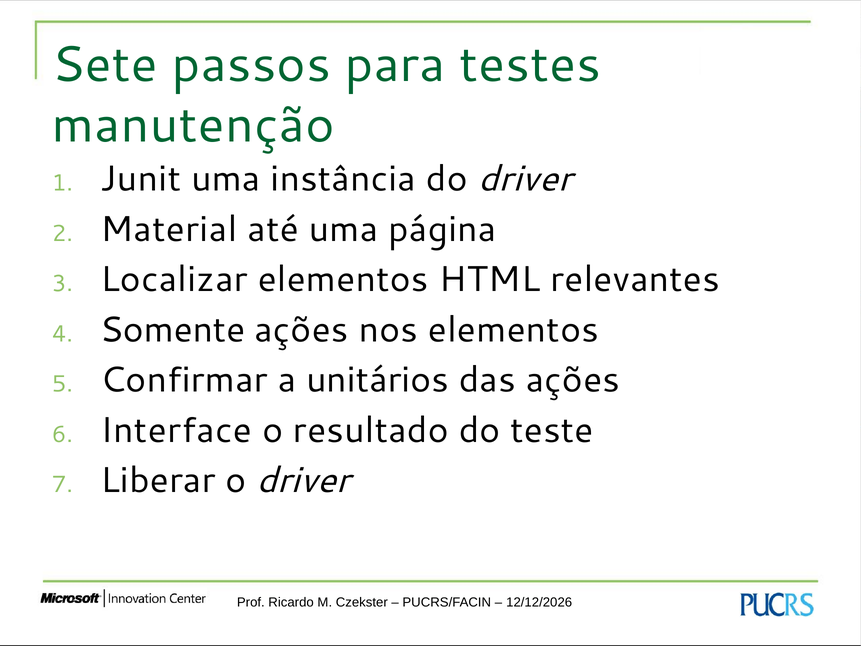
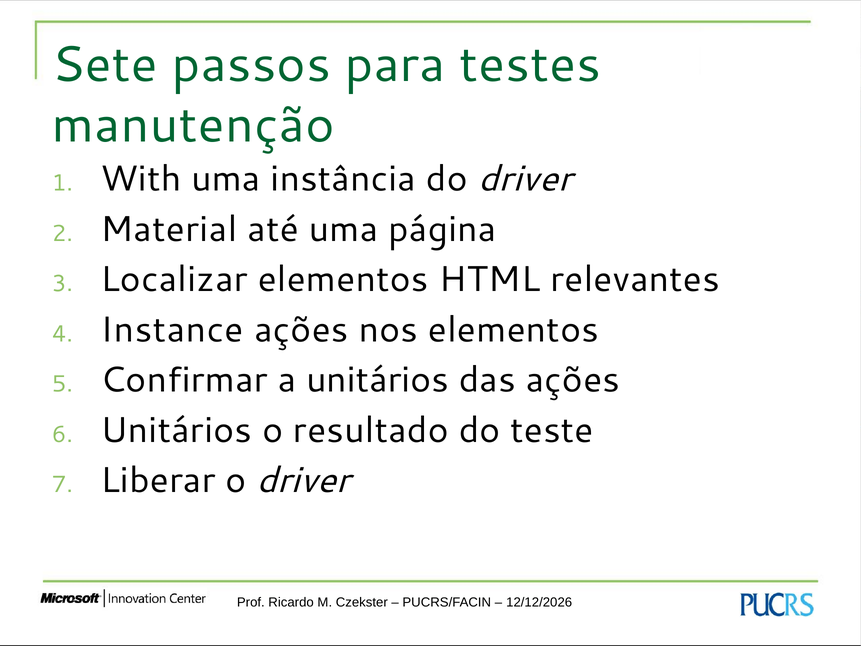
Junit: Junit -> With
Somente: Somente -> Instance
Interface at (176, 430): Interface -> Unitários
